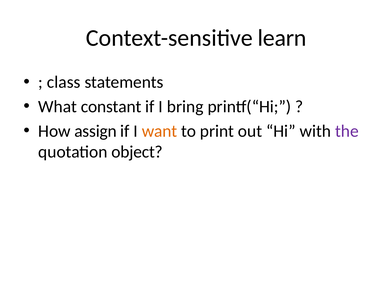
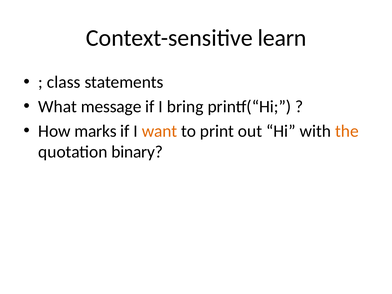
constant: constant -> message
assign: assign -> marks
the colour: purple -> orange
object: object -> binary
